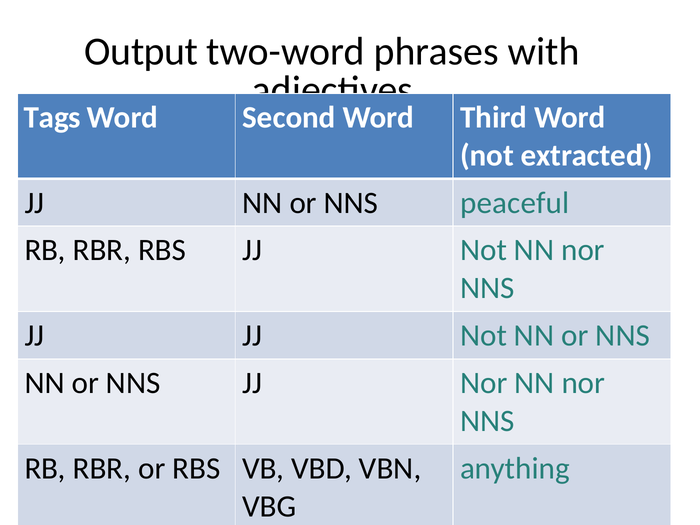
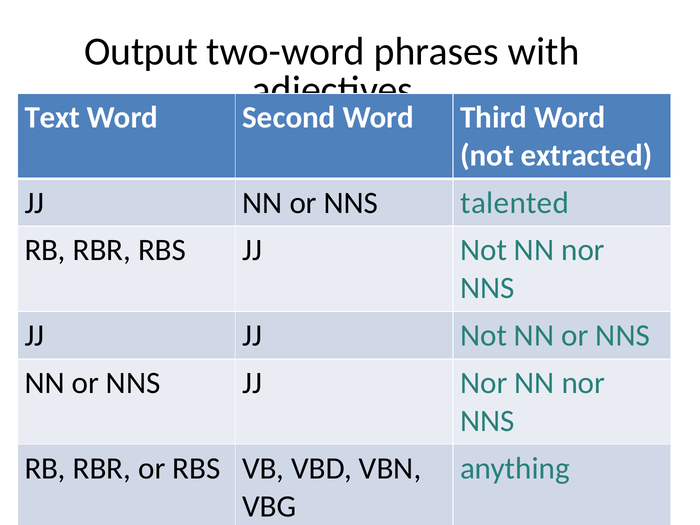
Tags: Tags -> Text
peaceful: peaceful -> talented
